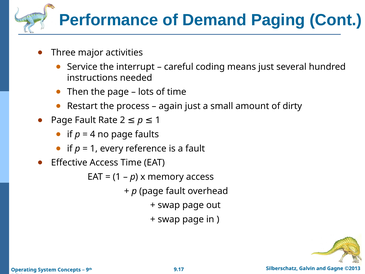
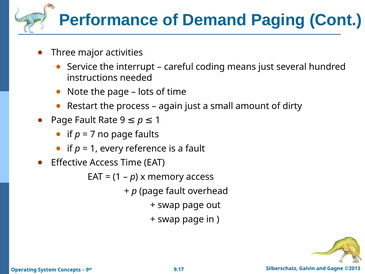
Then: Then -> Note
2: 2 -> 9
4: 4 -> 7
